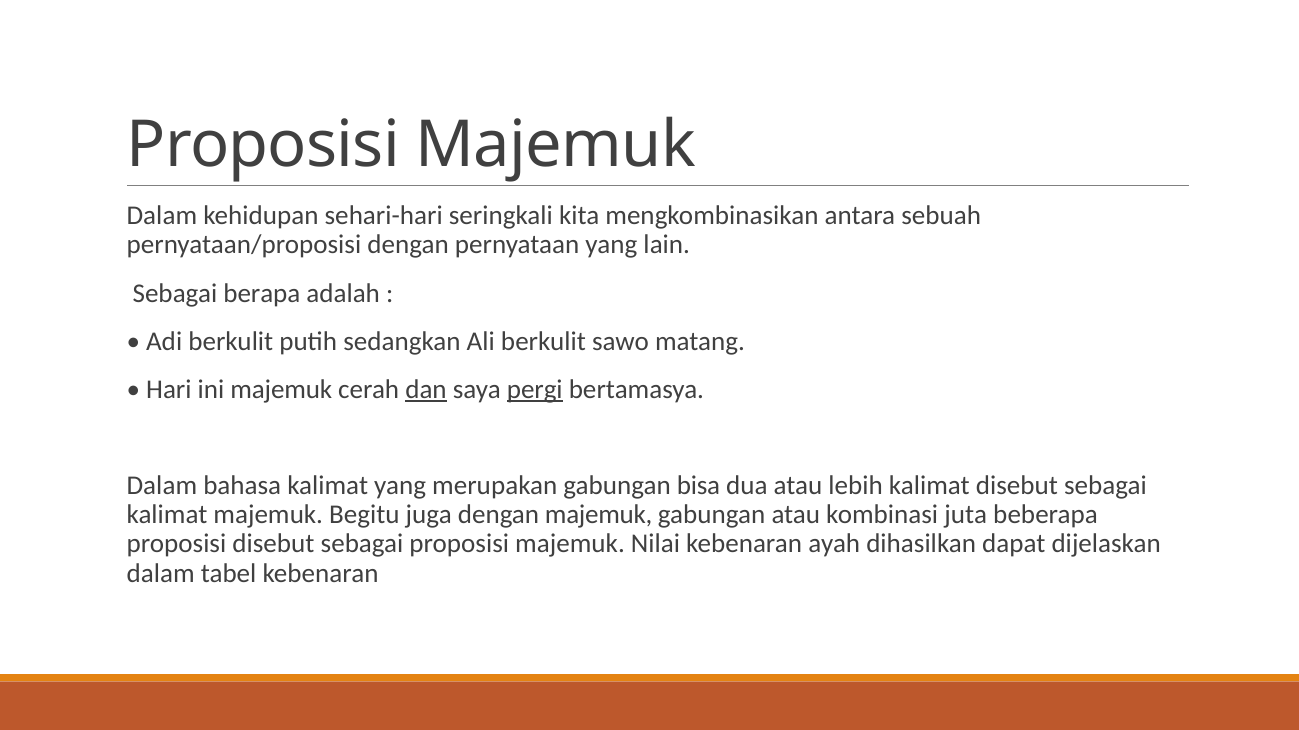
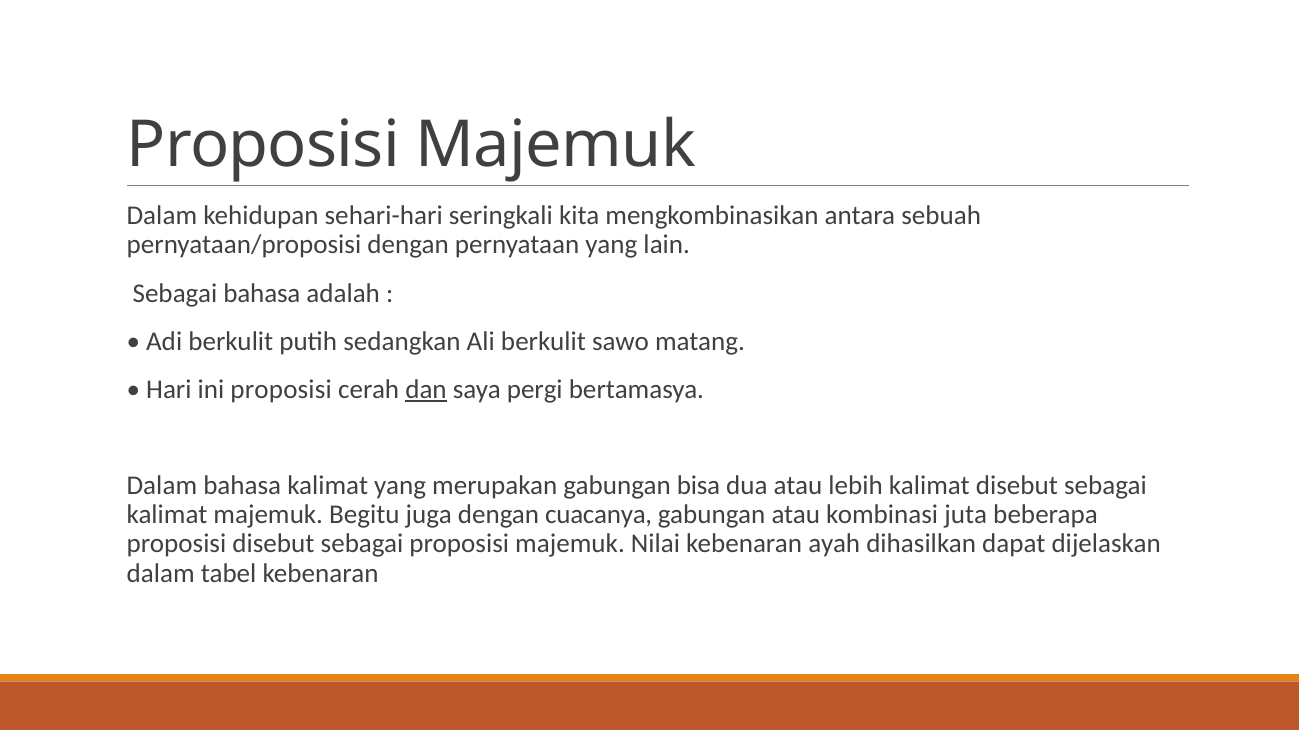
Sebagai berapa: berapa -> bahasa
ini majemuk: majemuk -> proposisi
pergi underline: present -> none
dengan majemuk: majemuk -> cuacanya
